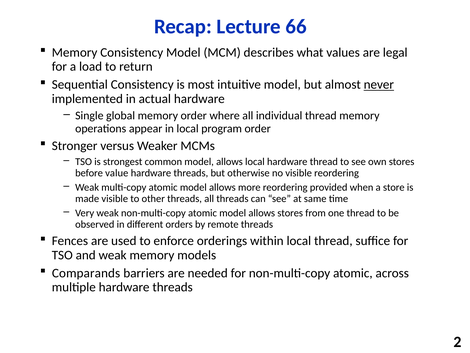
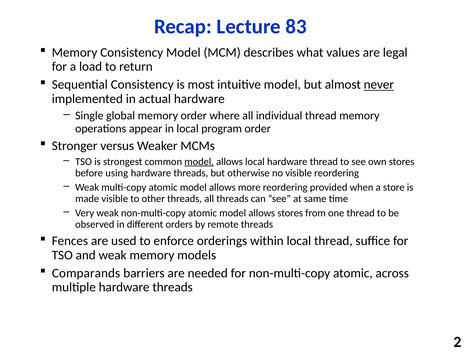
66: 66 -> 83
model at (199, 161) underline: none -> present
value: value -> using
